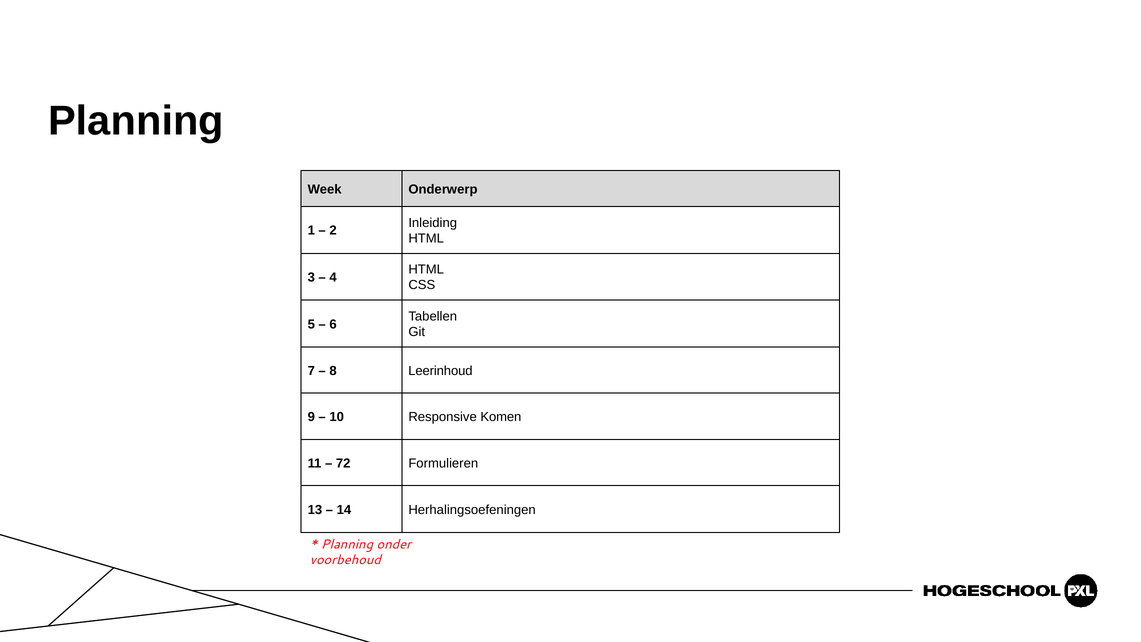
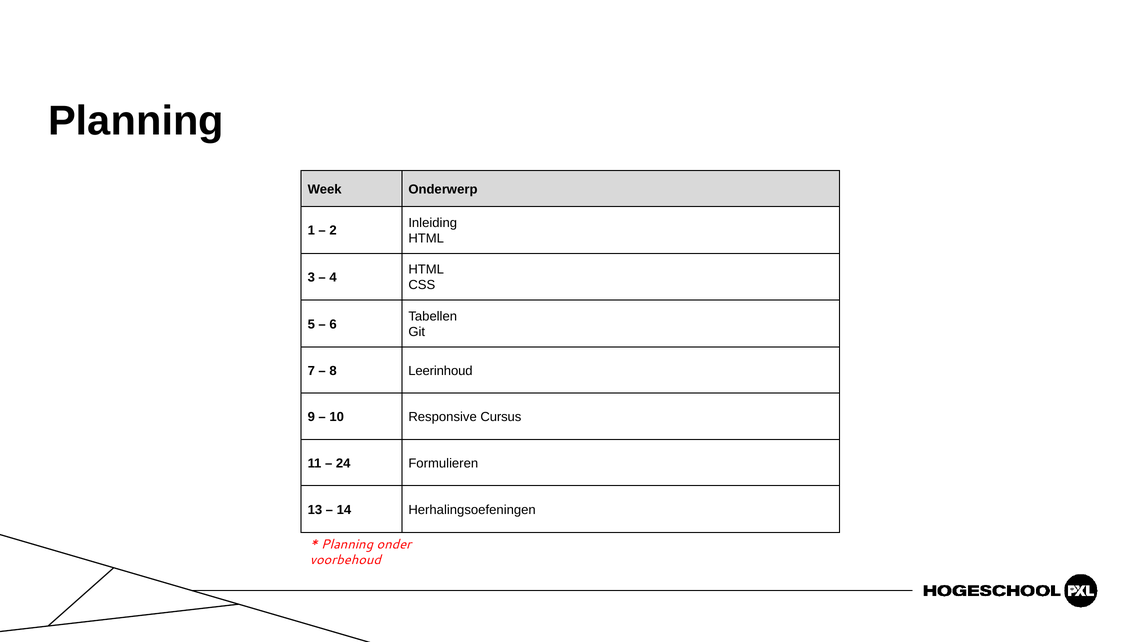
Komen: Komen -> Cursus
72: 72 -> 24
